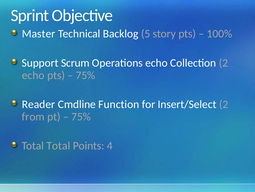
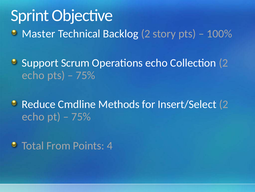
Backlog 5: 5 -> 2
Reader: Reader -> Reduce
Function: Function -> Methods
from at (33, 116): from -> echo
Total Total: Total -> From
